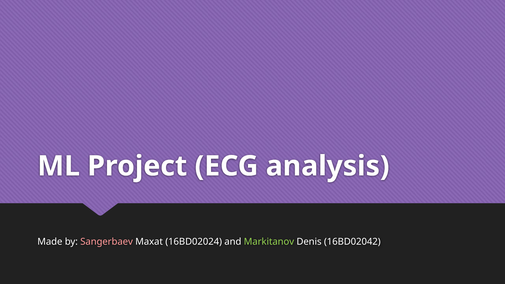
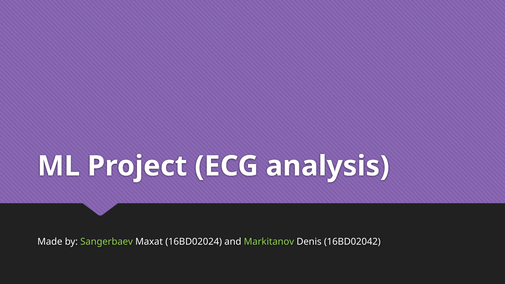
Sangerbaev colour: pink -> light green
